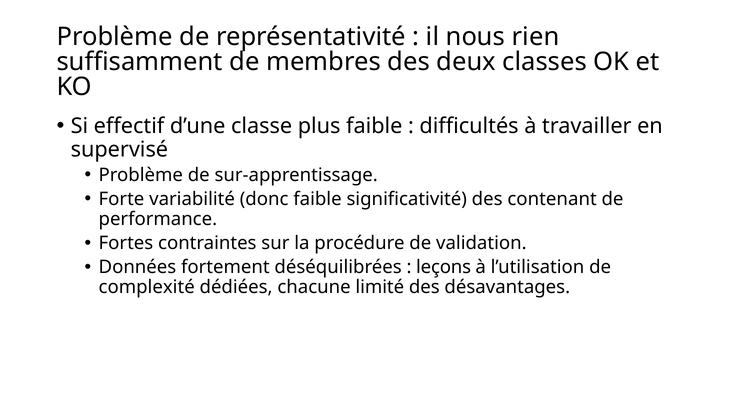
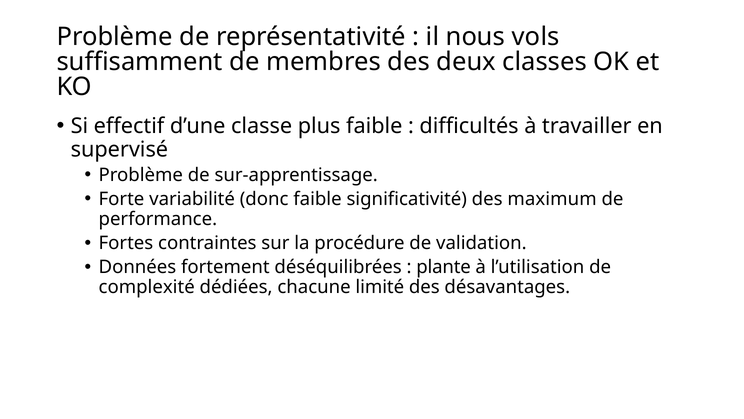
rien: rien -> vols
contenant: contenant -> maximum
leçons: leçons -> plante
